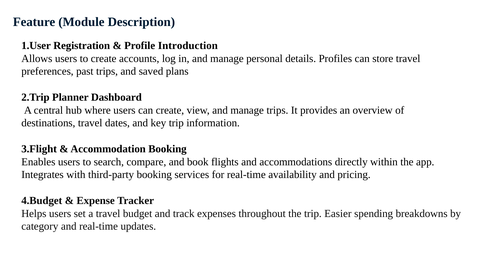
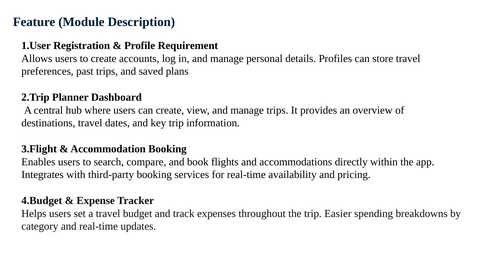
Introduction: Introduction -> Requirement
